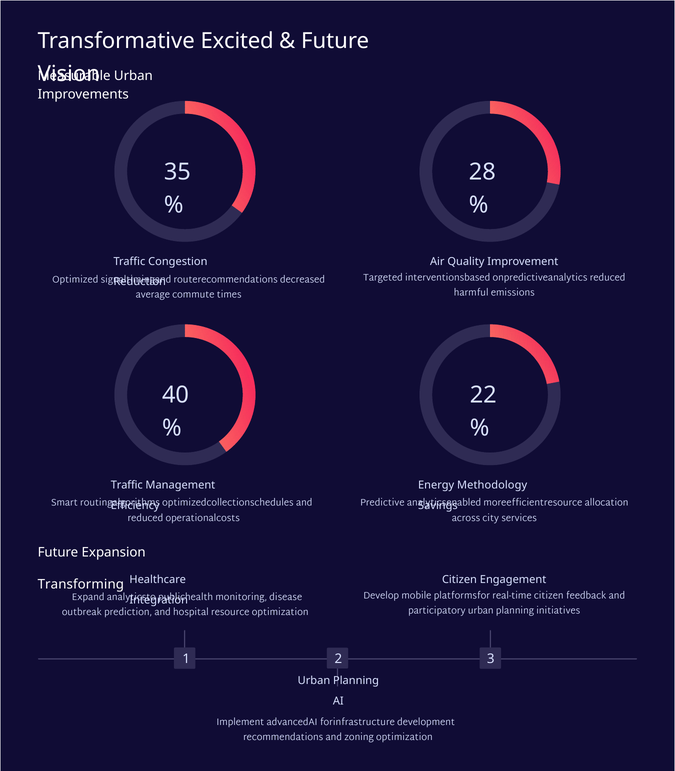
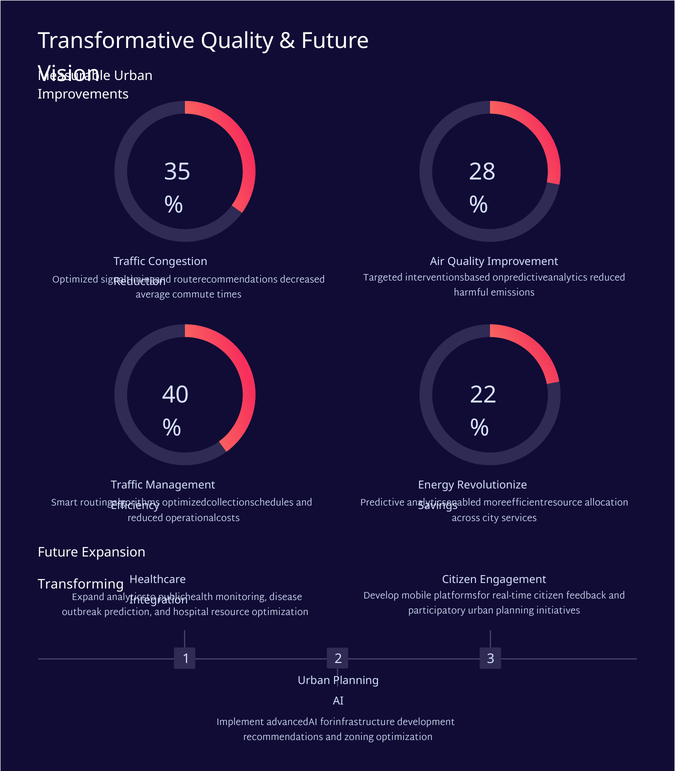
Transformative Excited: Excited -> Quality
Methodology: Methodology -> Revolutionize
